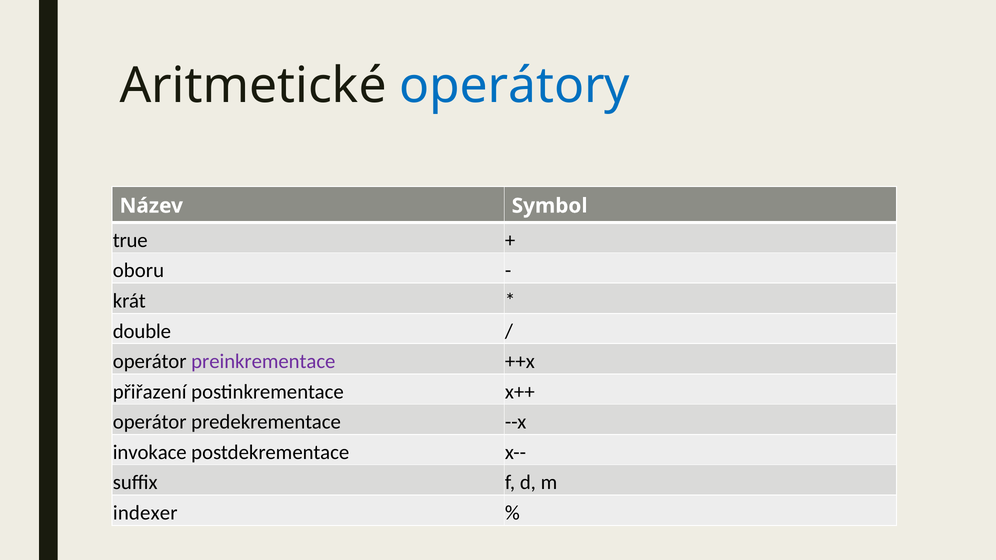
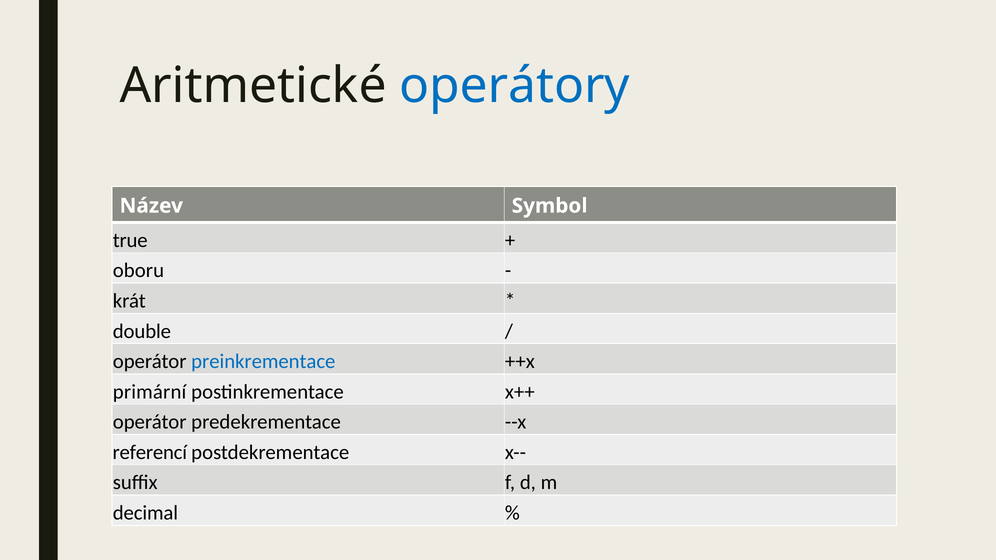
preinkrementace colour: purple -> blue
přiřazení: přiřazení -> primární
invokace: invokace -> referencí
indexer: indexer -> decimal
